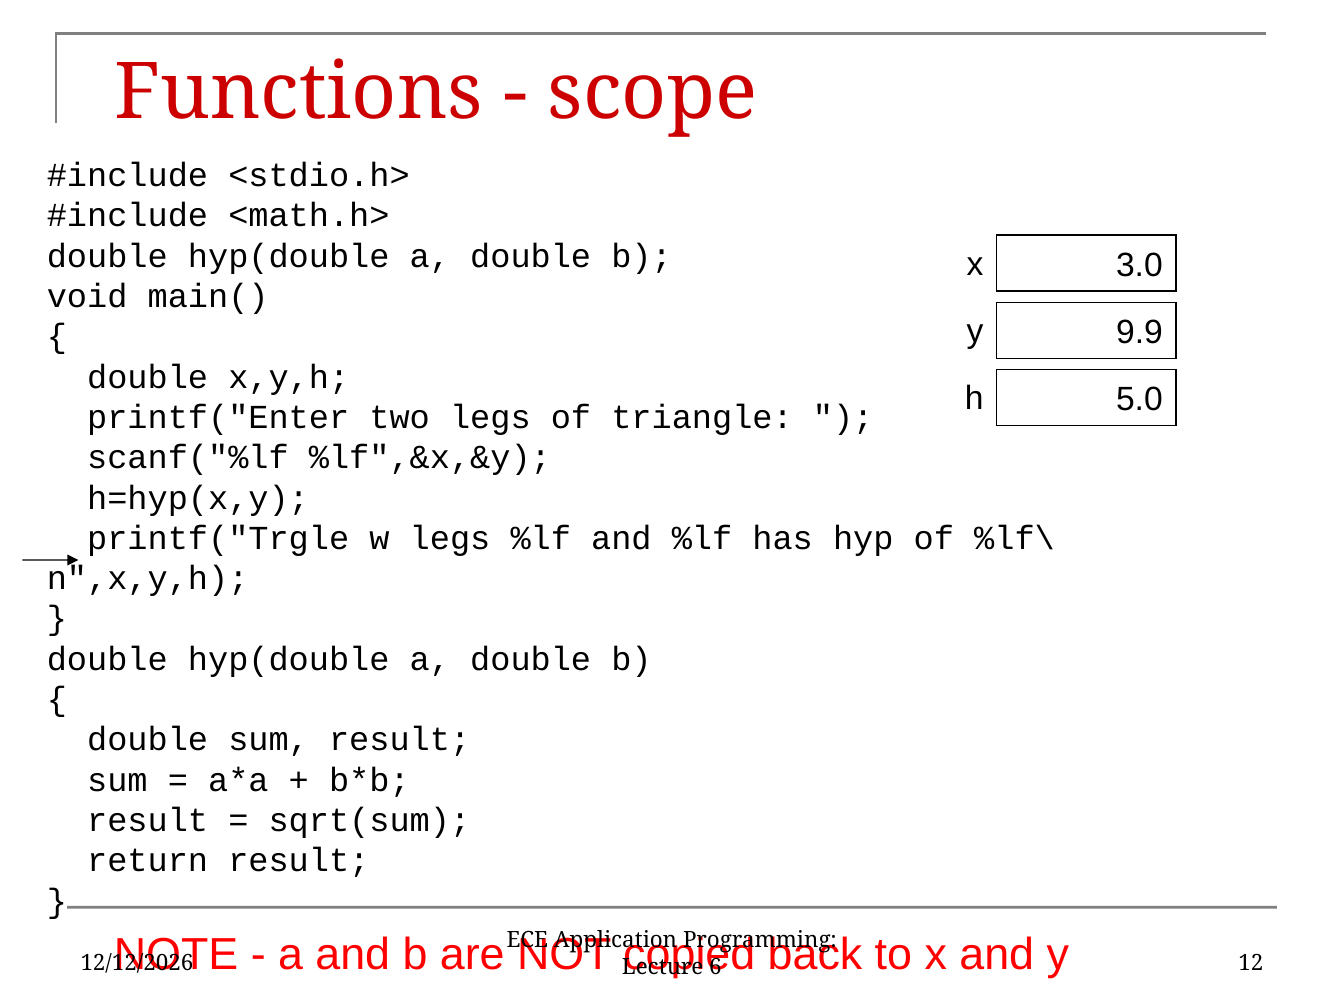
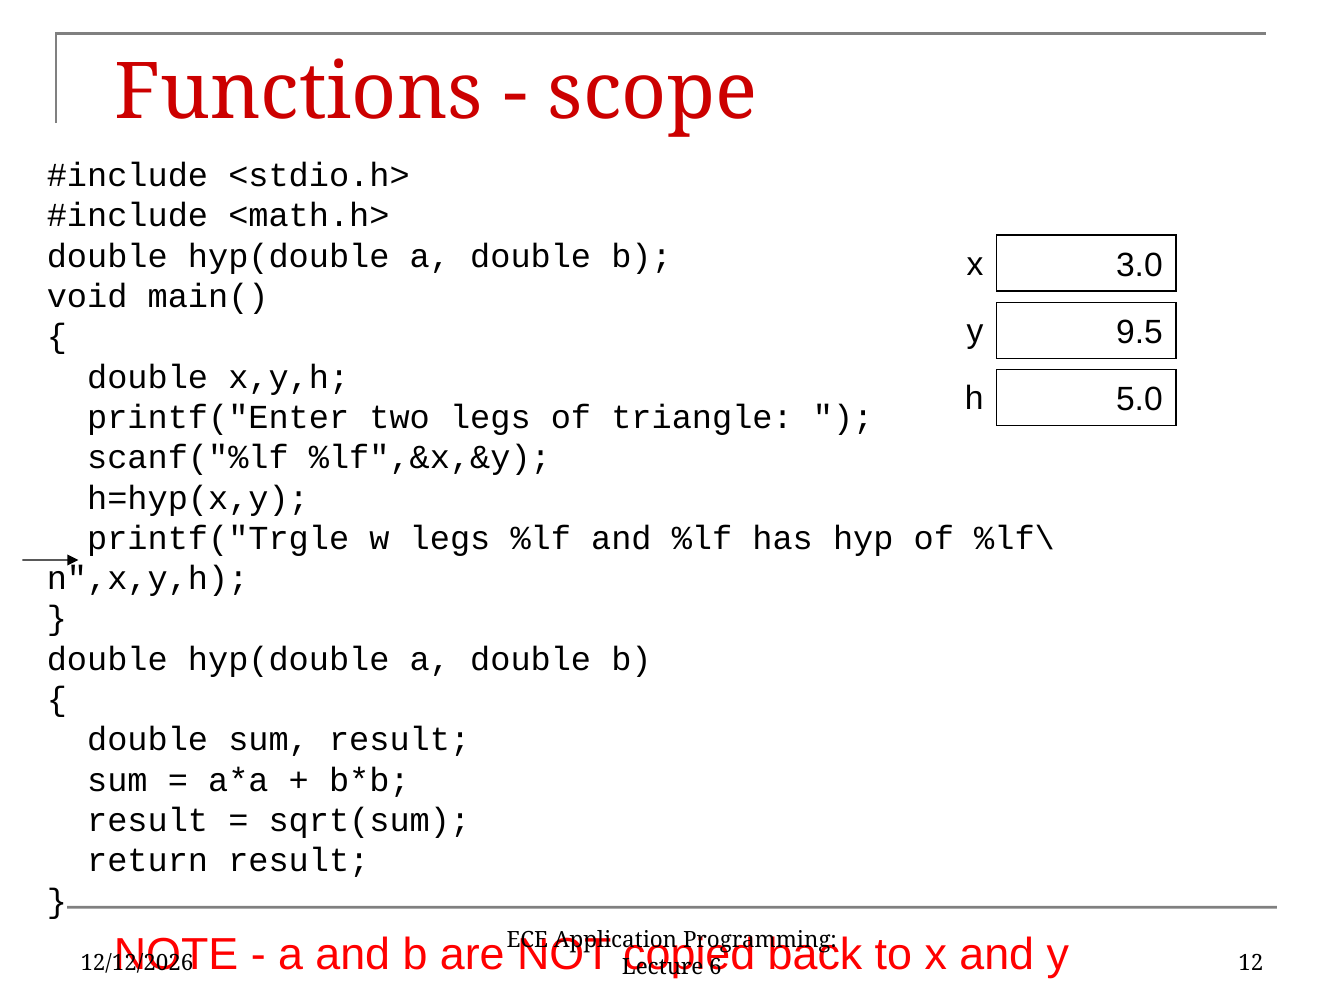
9.9: 9.9 -> 9.5
